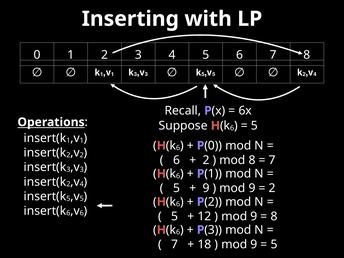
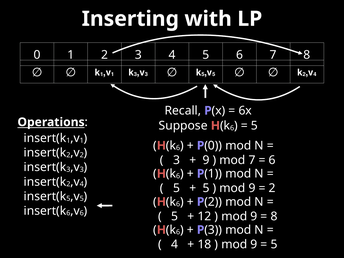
6 at (176, 160): 6 -> 3
2 at (206, 160): 2 -> 9
mod 8: 8 -> 7
7 at (272, 160): 7 -> 6
9 at (206, 188): 9 -> 5
7 at (175, 244): 7 -> 4
